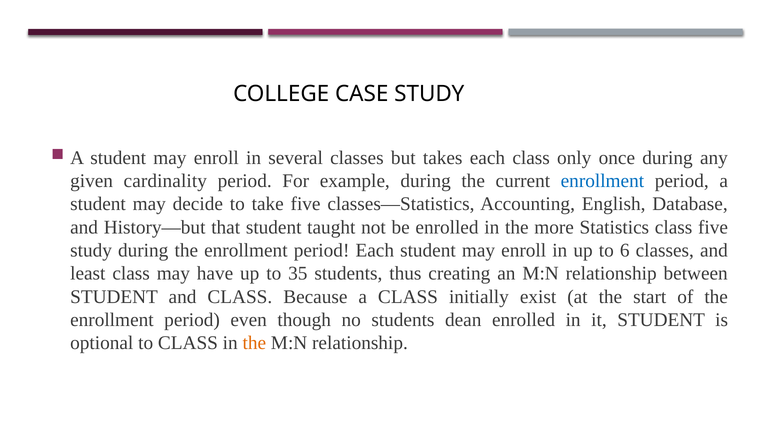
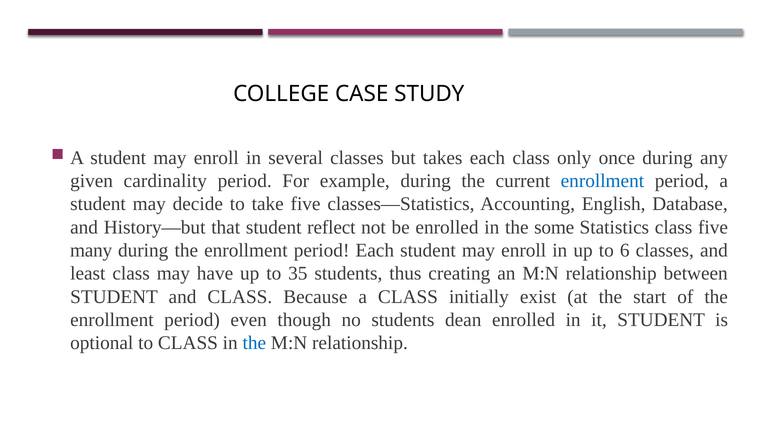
taught: taught -> reflect
more: more -> some
study at (91, 250): study -> many
the at (254, 343) colour: orange -> blue
